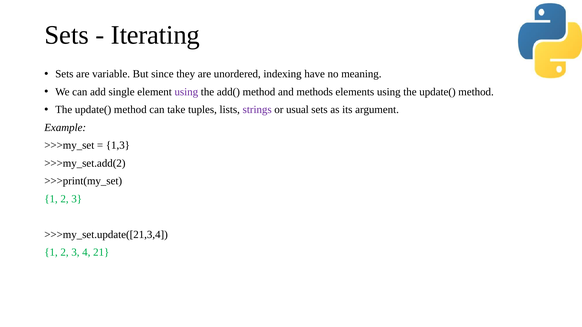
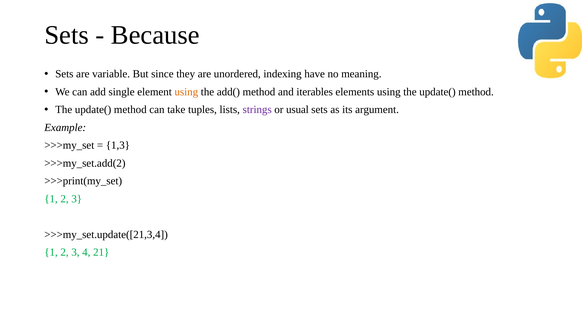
Iterating: Iterating -> Because
using at (186, 92) colour: purple -> orange
methods: methods -> iterables
